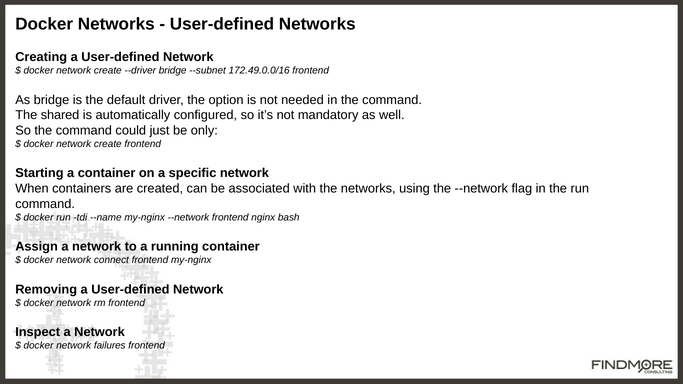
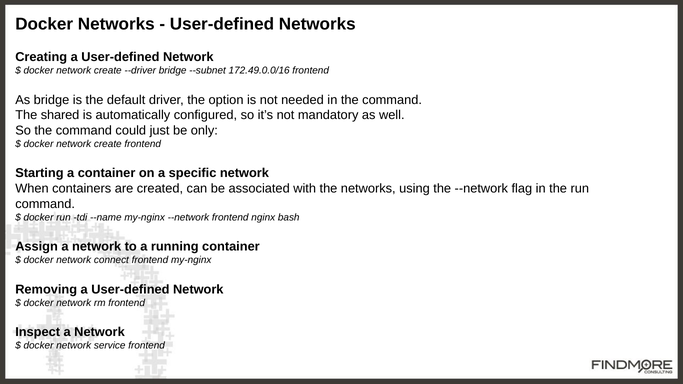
failures: failures -> service
